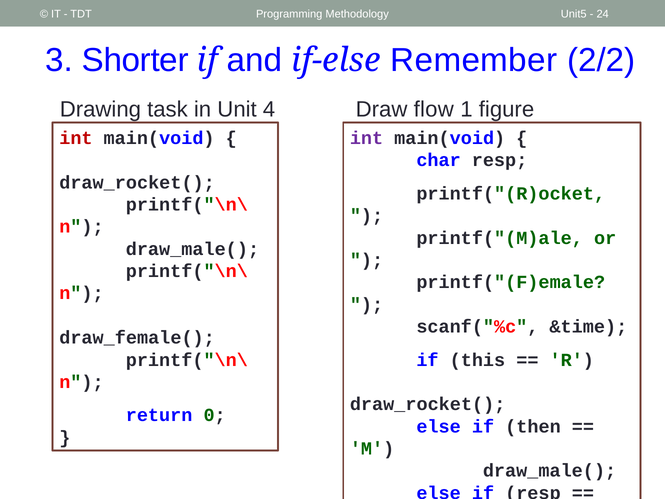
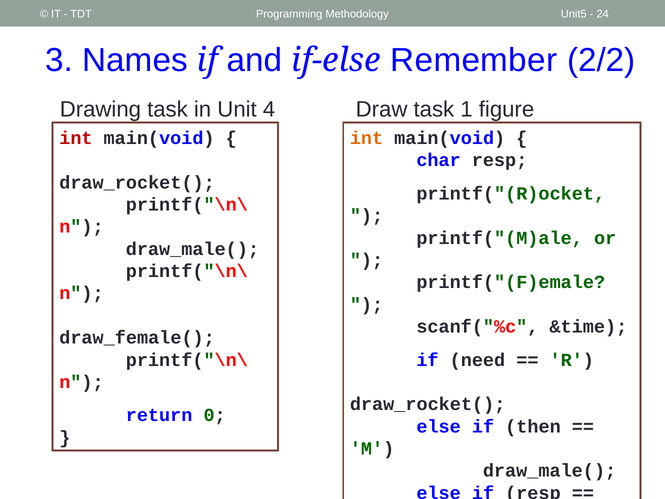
Shorter: Shorter -> Names
Draw flow: flow -> task
int at (367, 138) colour: purple -> orange
this: this -> need
